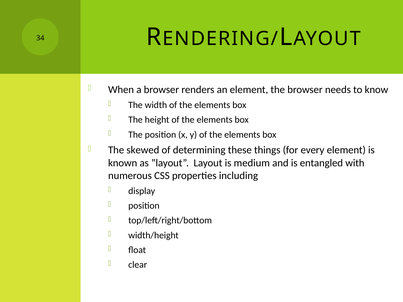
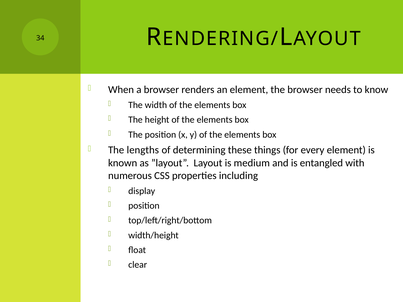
skewed: skewed -> lengths
